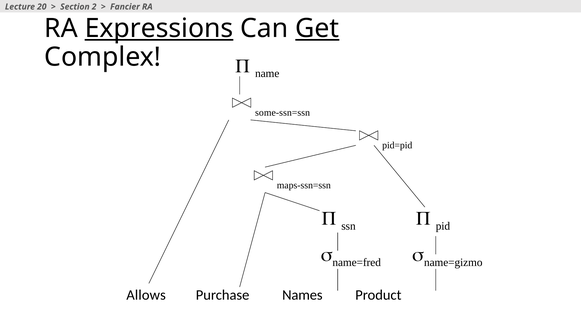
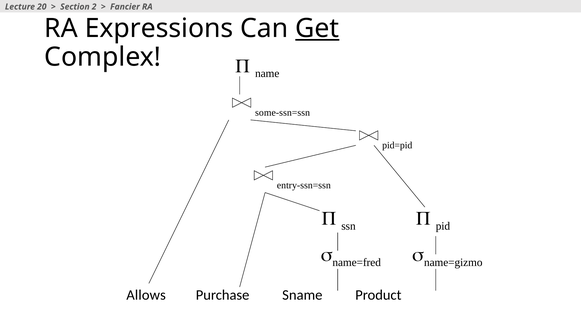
Expressions underline: present -> none
maps-ssn=ssn: maps-ssn=ssn -> entry-ssn=ssn
Names: Names -> Sname
